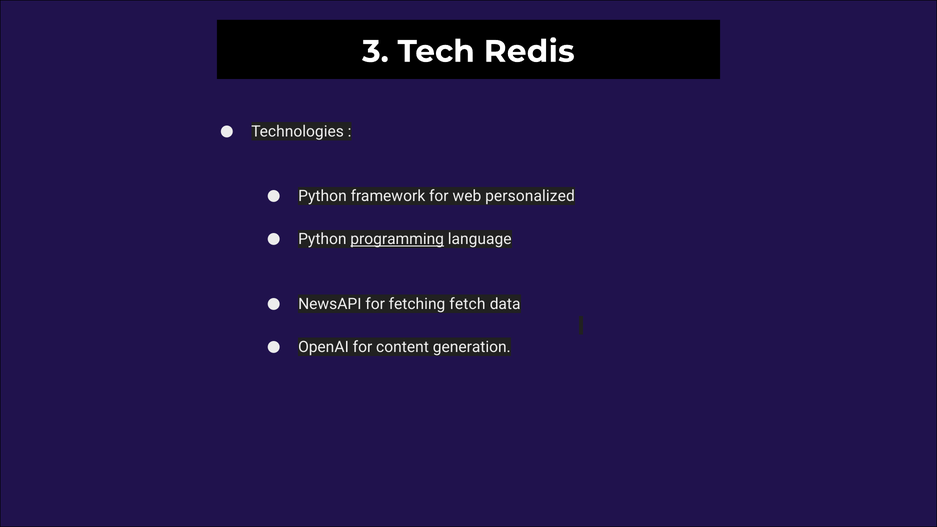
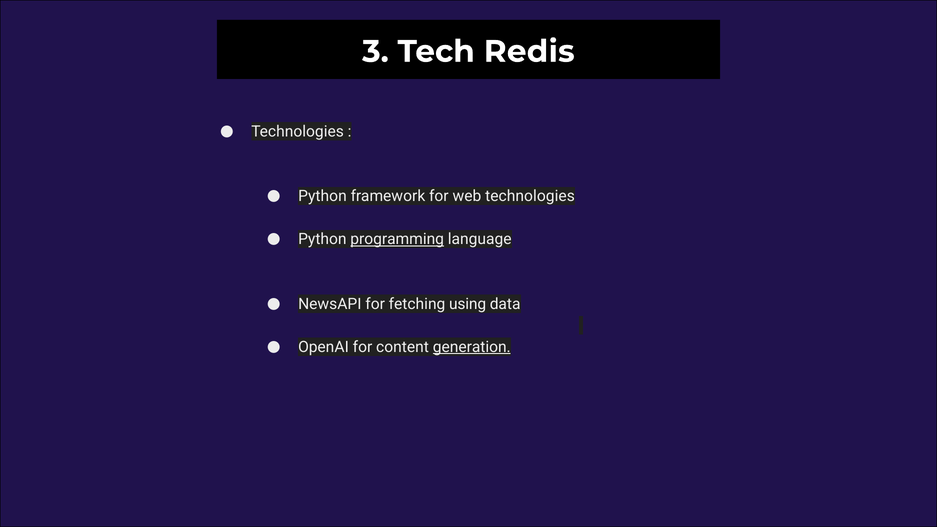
web personalized: personalized -> technologies
fetch: fetch -> using
generation underline: none -> present
